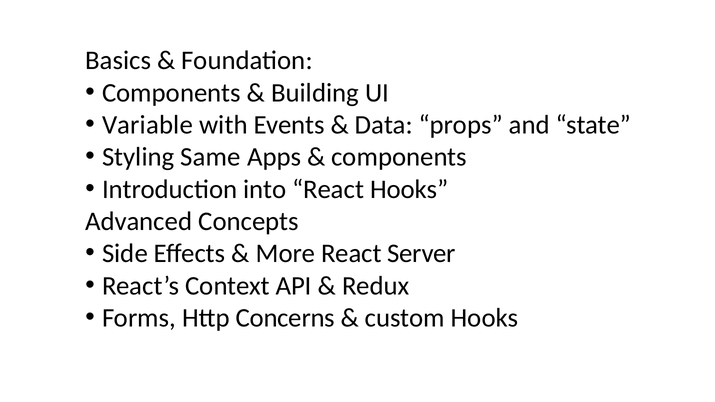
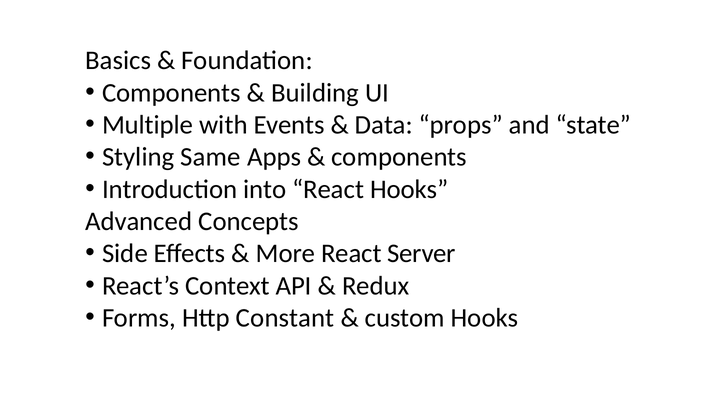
Variable: Variable -> Multiple
Concerns: Concerns -> Constant
